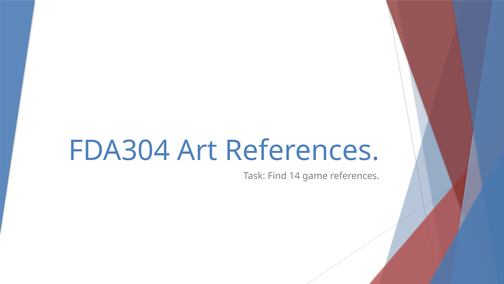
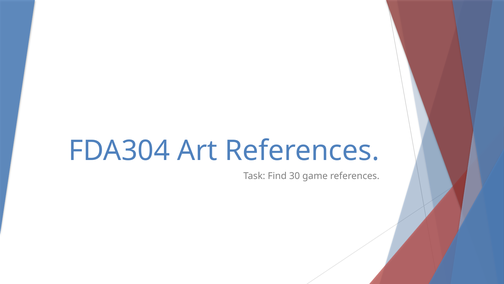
14: 14 -> 30
